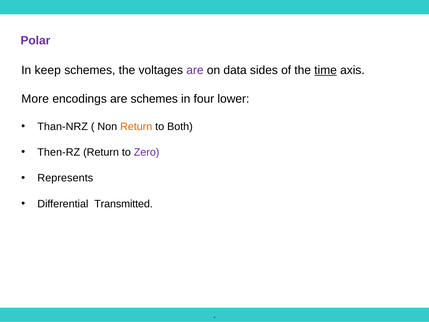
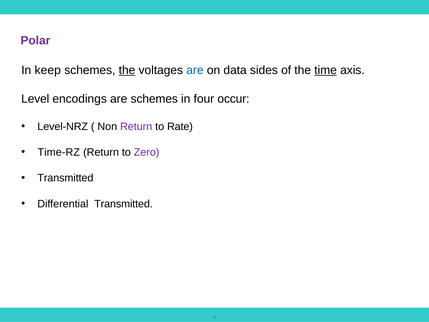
the at (127, 70) underline: none -> present
are at (195, 70) colour: purple -> blue
More: More -> Level
lower: lower -> occur
Than-NRZ: Than-NRZ -> Level-NRZ
Return at (136, 126) colour: orange -> purple
Both: Both -> Rate
Then-RZ: Then-RZ -> Time-RZ
Represents at (65, 178): Represents -> Transmitted
